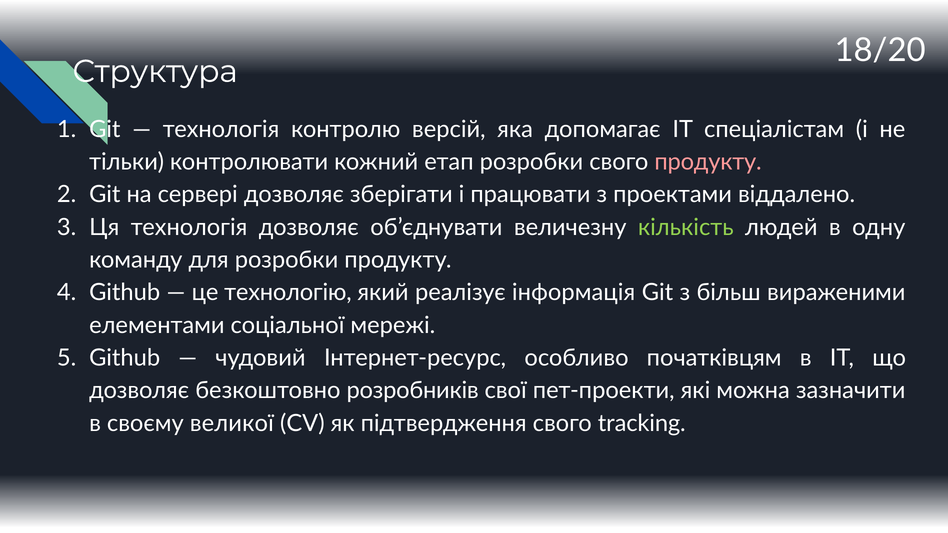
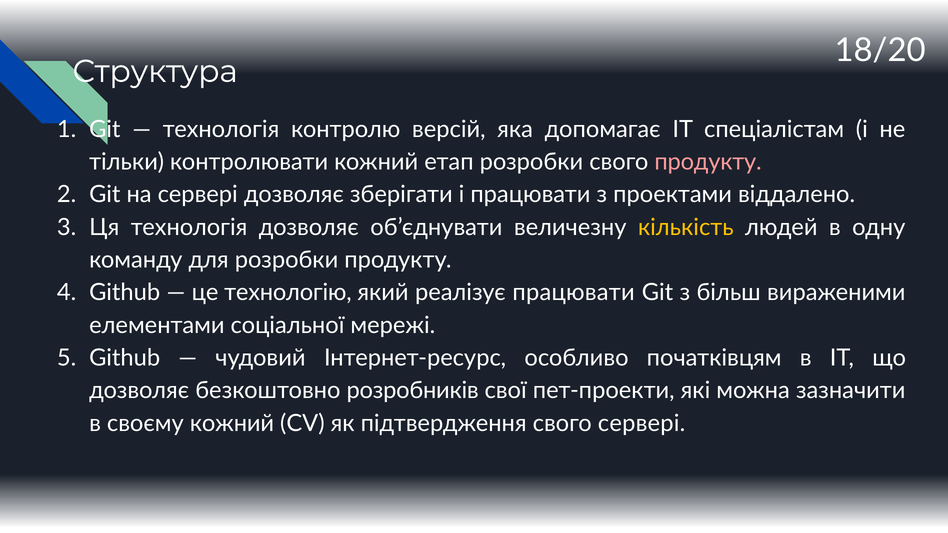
кількість colour: light green -> yellow
реалізує інформація: інформація -> працювати
своєму великої: великої -> кожний
свого tracking: tracking -> сервері
